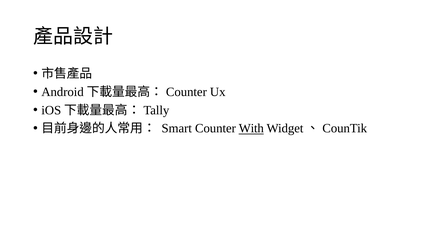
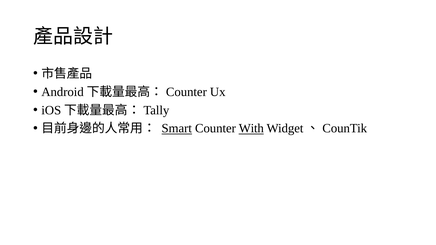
Smart underline: none -> present
